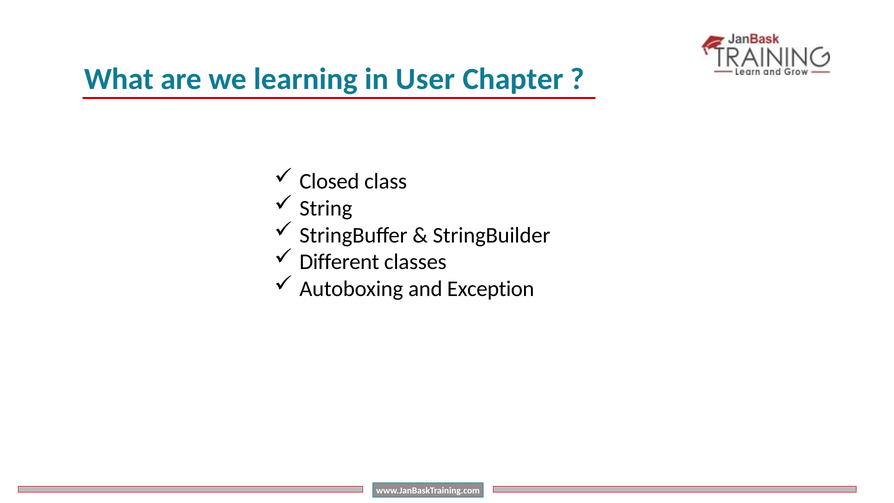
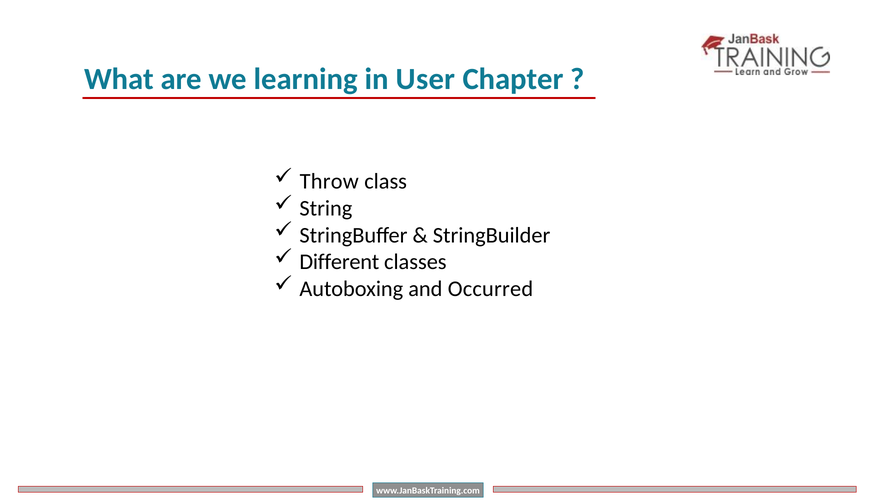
Closed: Closed -> Throw
Exception: Exception -> Occurred
